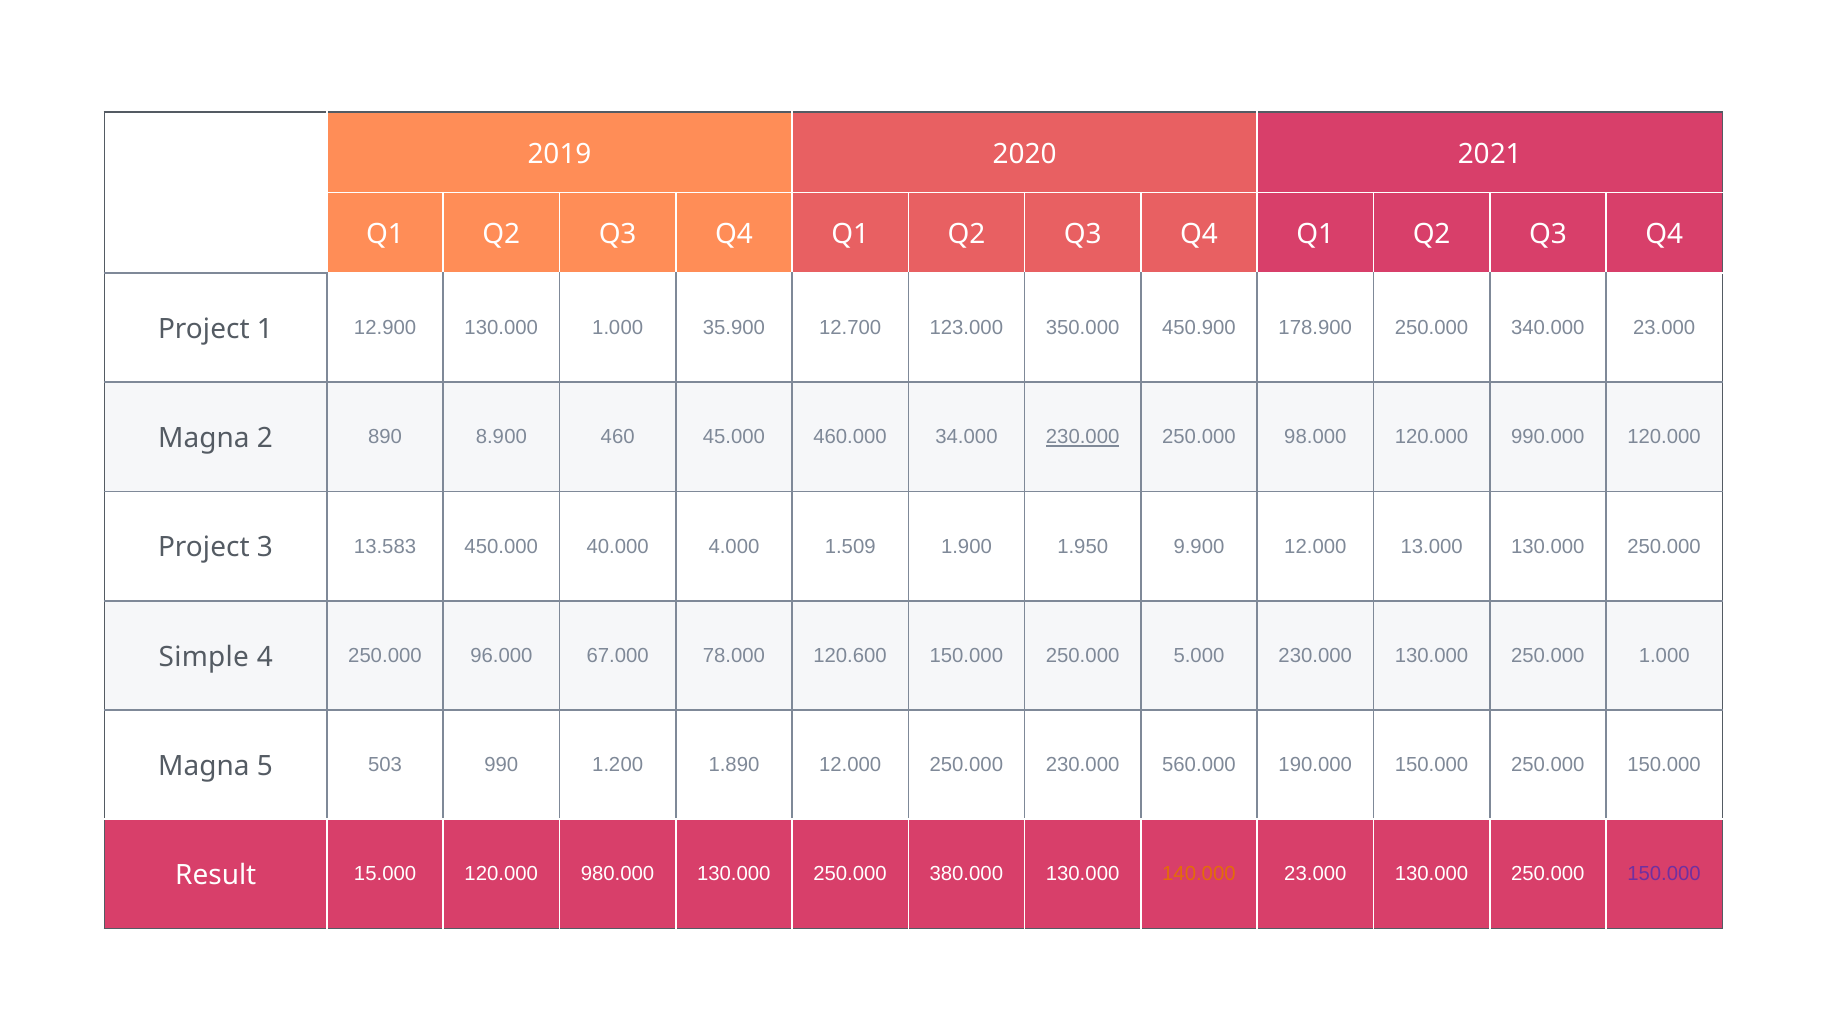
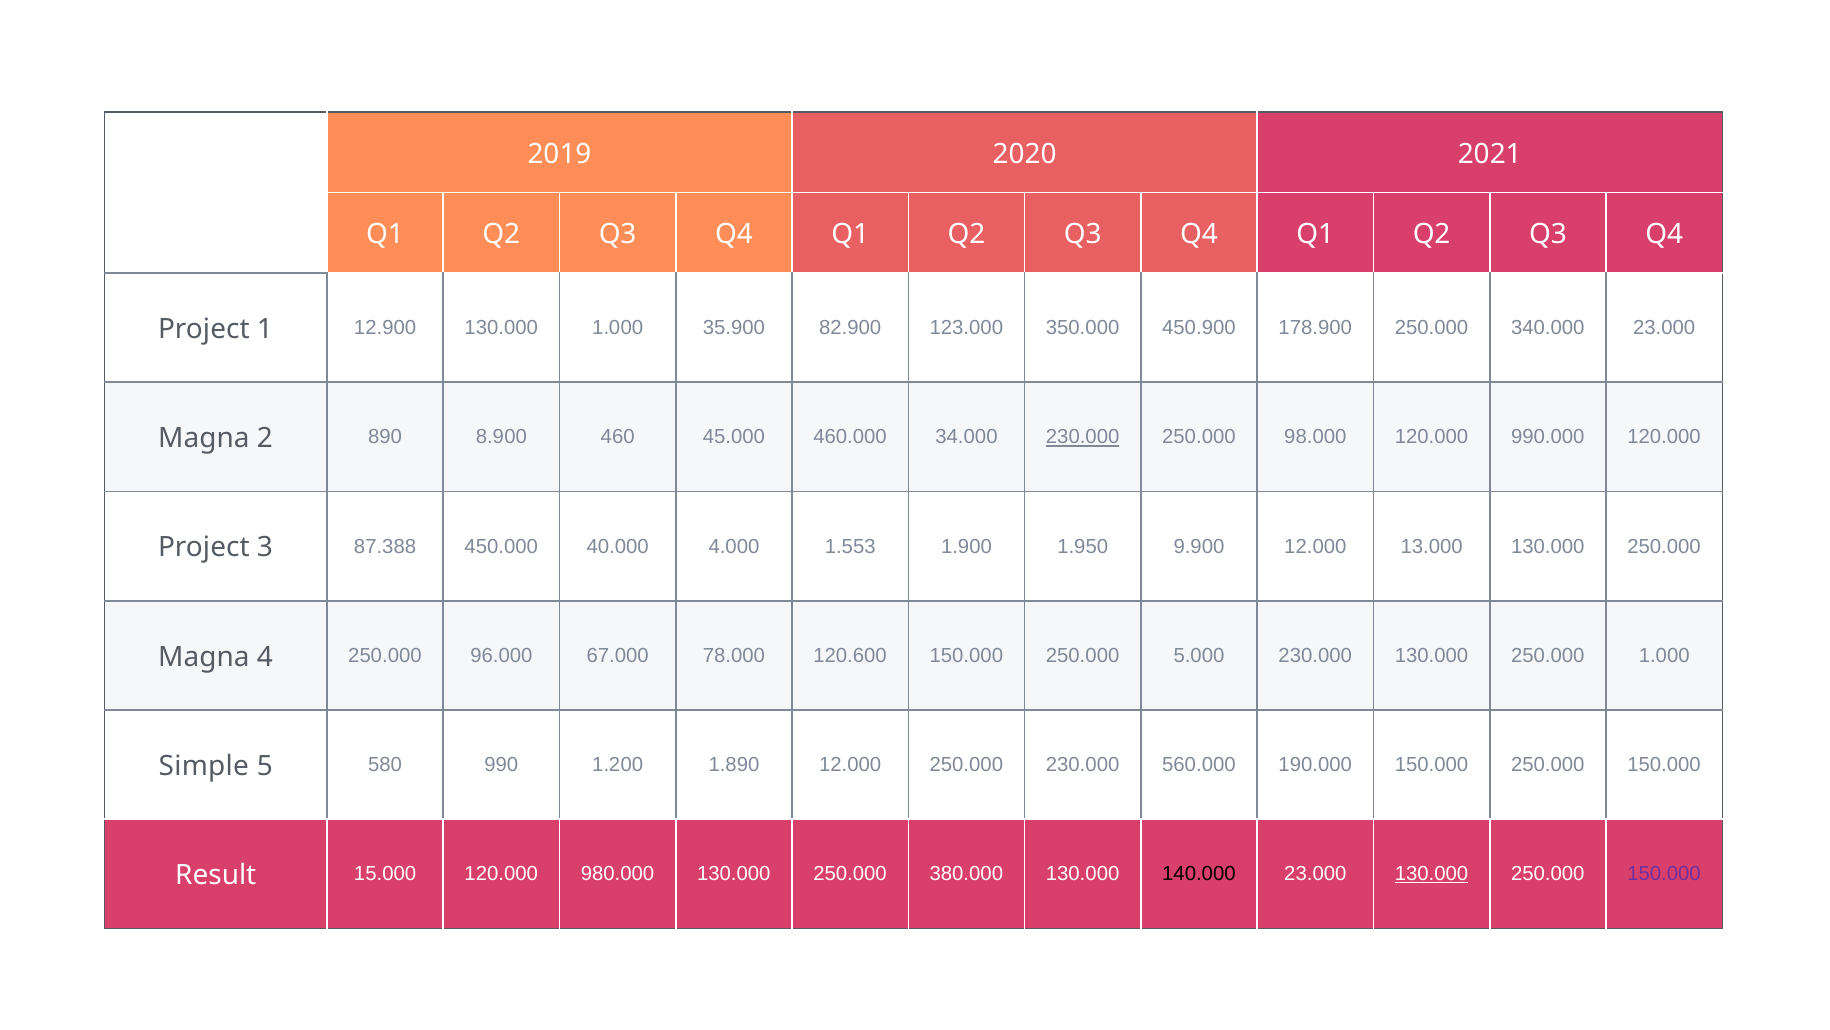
12.700: 12.700 -> 82.900
13.583: 13.583 -> 87.388
1.509: 1.509 -> 1.553
Simple at (204, 657): Simple -> Magna
Magna at (204, 766): Magna -> Simple
503: 503 -> 580
140.000 colour: orange -> black
130.000 at (1431, 874) underline: none -> present
